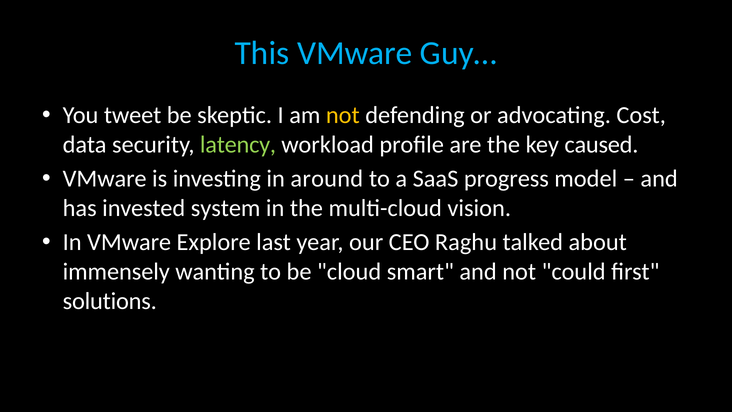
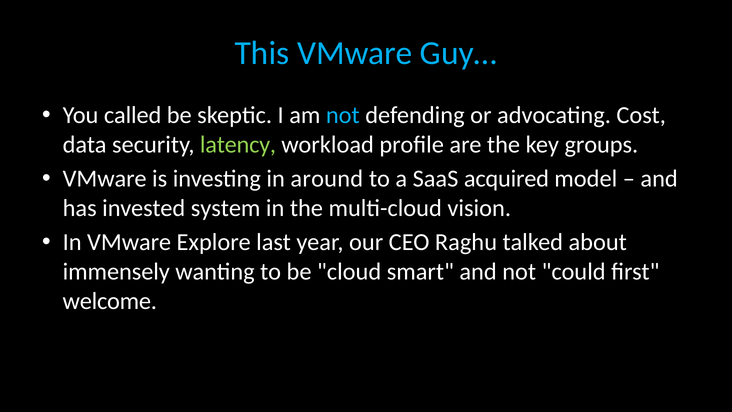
tweet: tweet -> called
not at (343, 115) colour: yellow -> light blue
caused: caused -> groups
progress: progress -> acquired
solutions: solutions -> welcome
